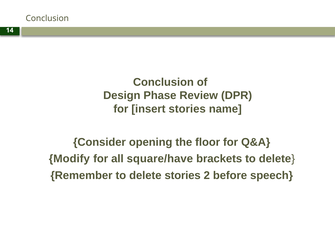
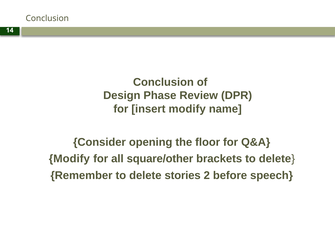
insert stories: stories -> modify
square/have: square/have -> square/other
